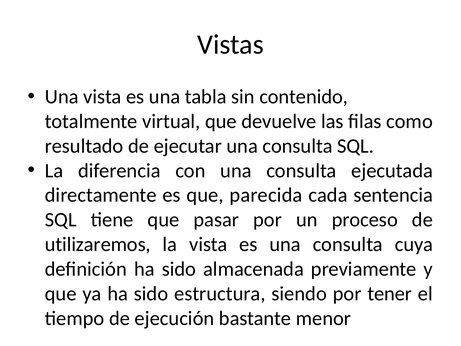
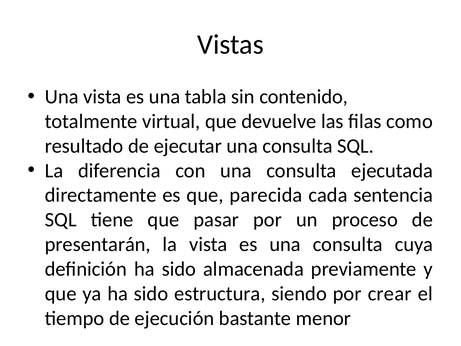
utilizaremos: utilizaremos -> presentarán
tener: tener -> crear
